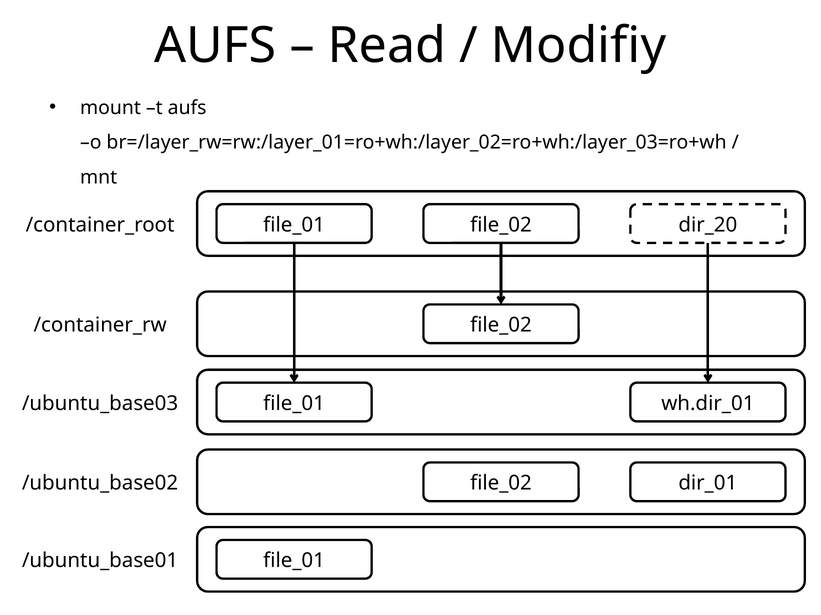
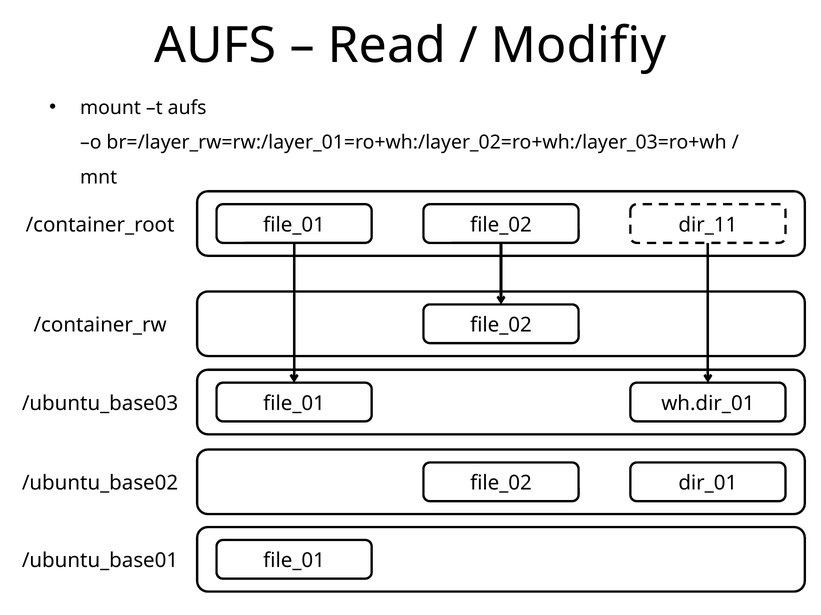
dir_20: dir_20 -> dir_11
